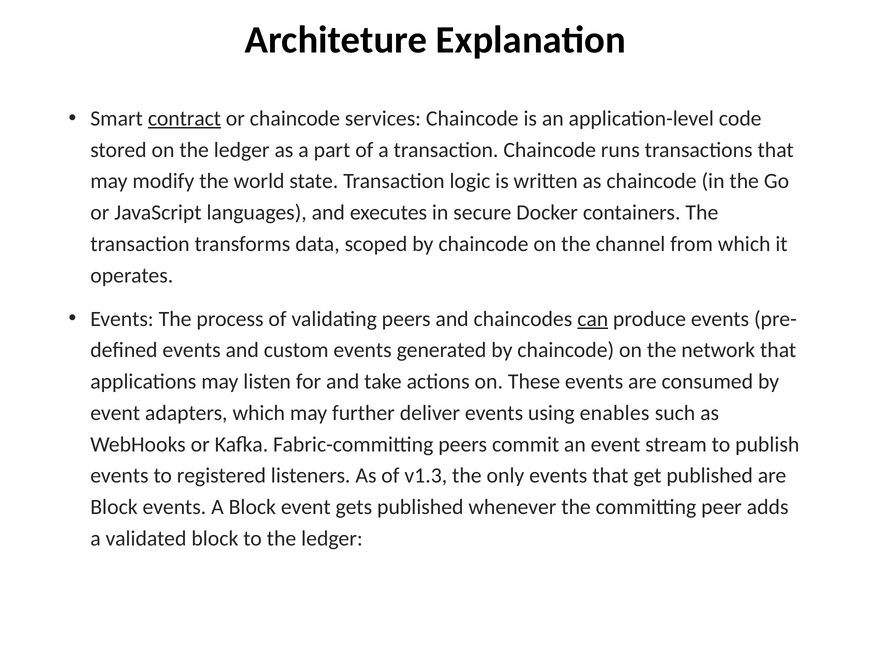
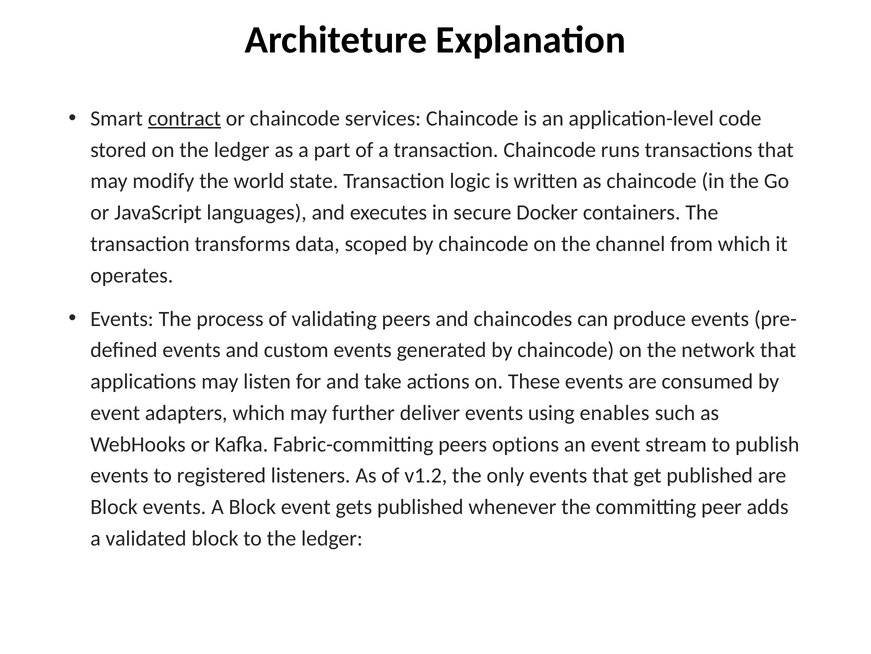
can underline: present -> none
commit: commit -> options
v1.3: v1.3 -> v1.2
